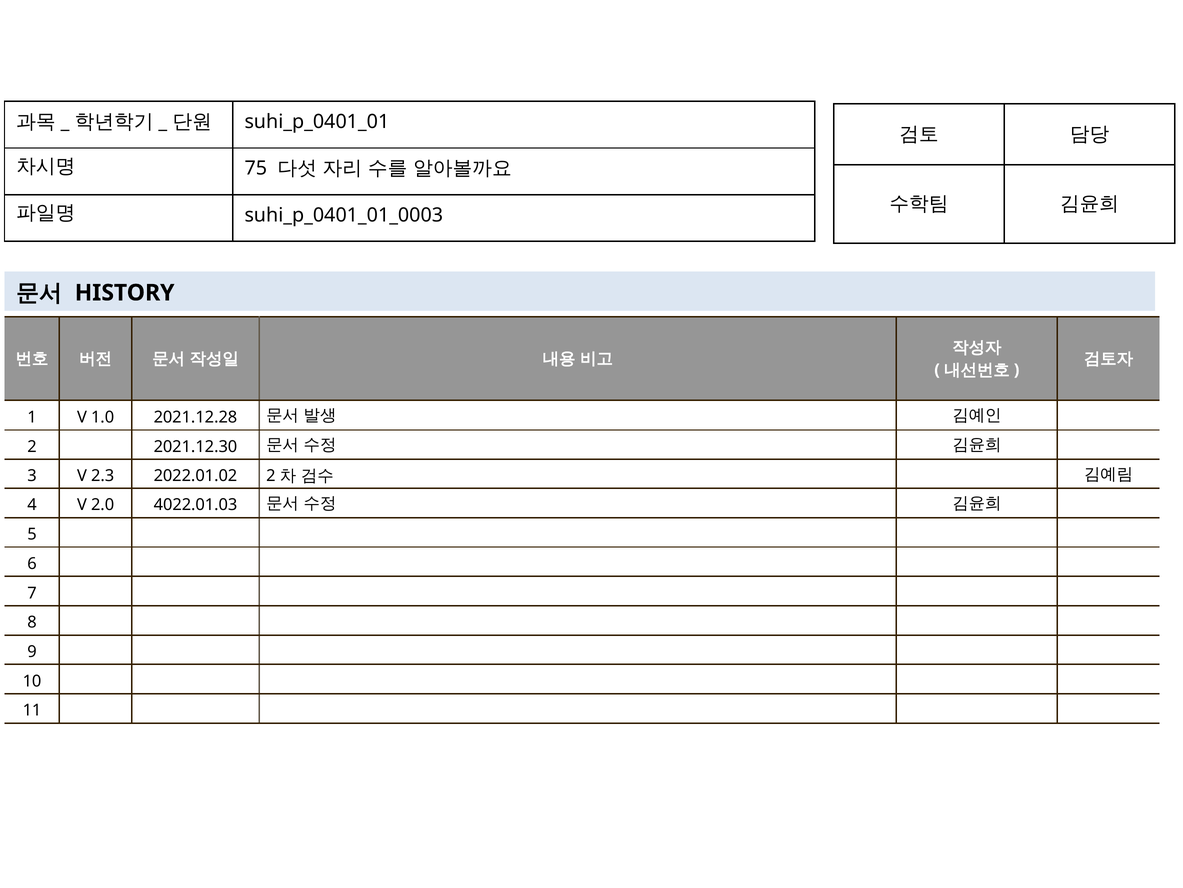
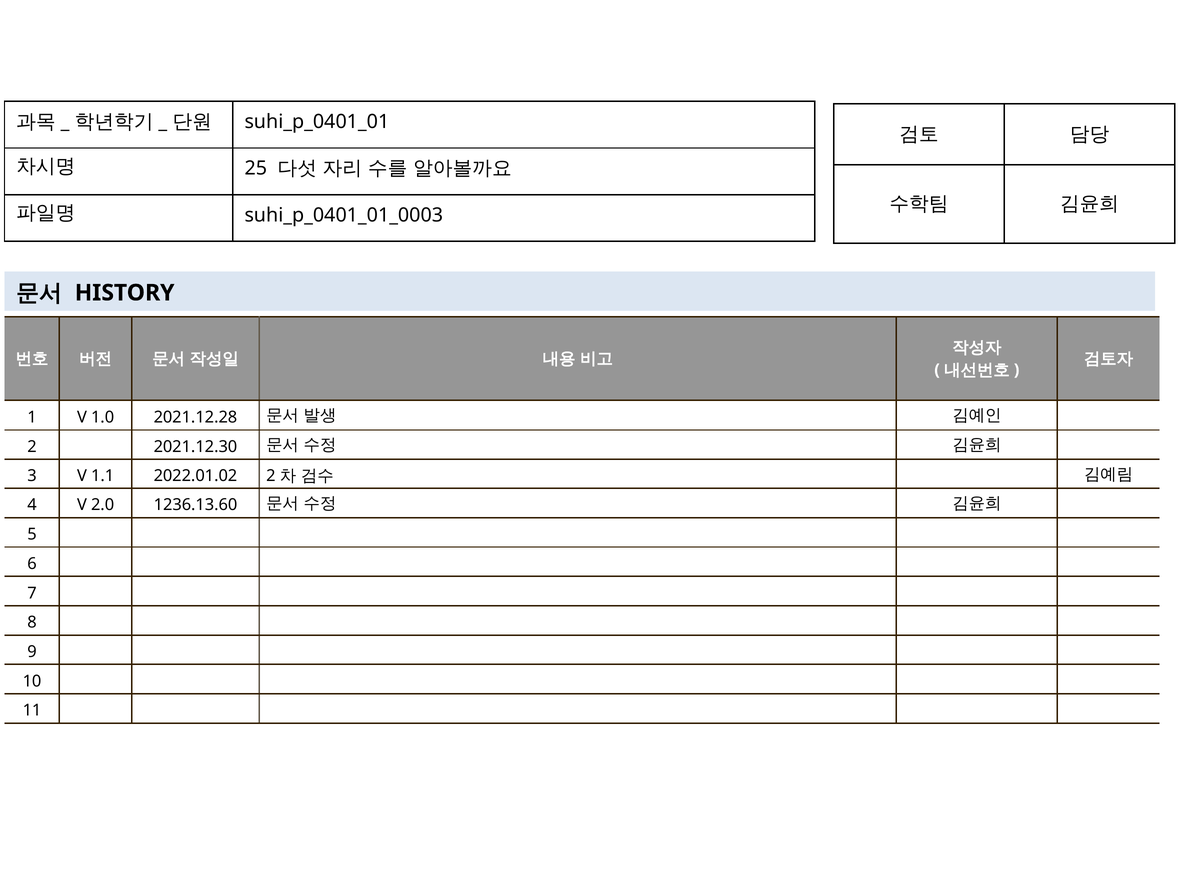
75: 75 -> 25
2.3: 2.3 -> 1.1
4022.01.03: 4022.01.03 -> 1236.13.60
